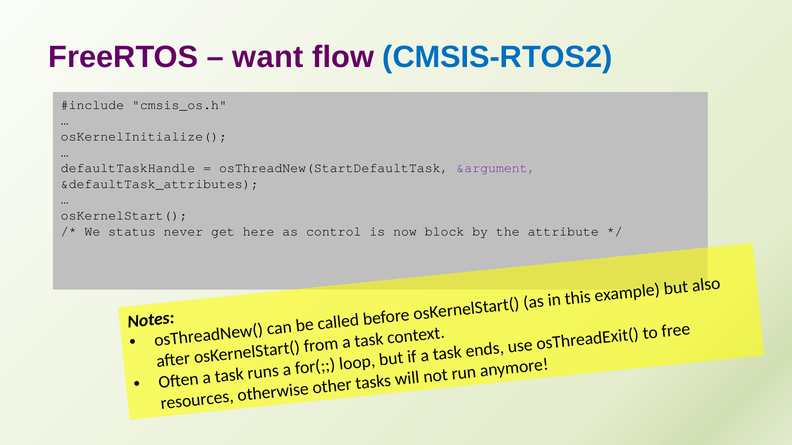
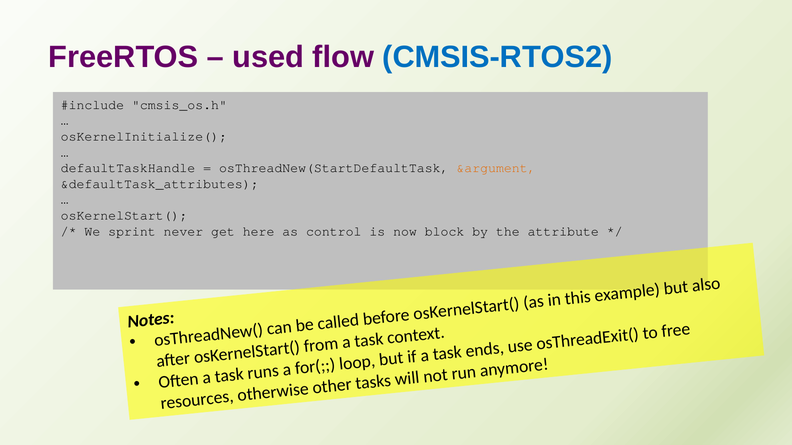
want: want -> used
&argument colour: purple -> orange
status: status -> sprint
